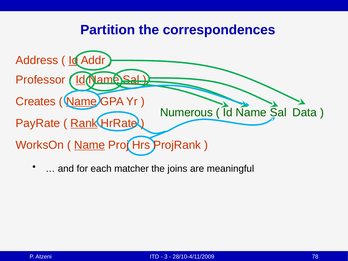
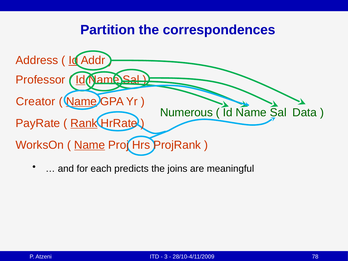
Creates: Creates -> Creator
matcher: matcher -> predicts
